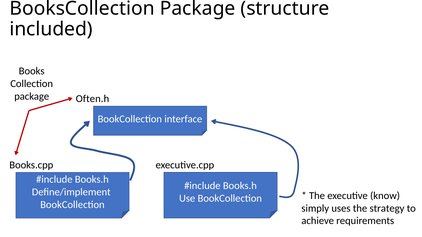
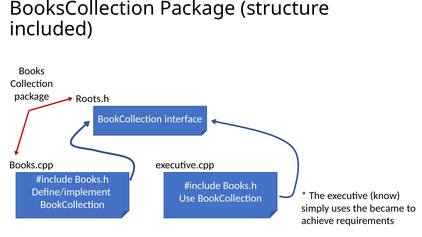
Often.h: Often.h -> Roots.h
strategy: strategy -> became
